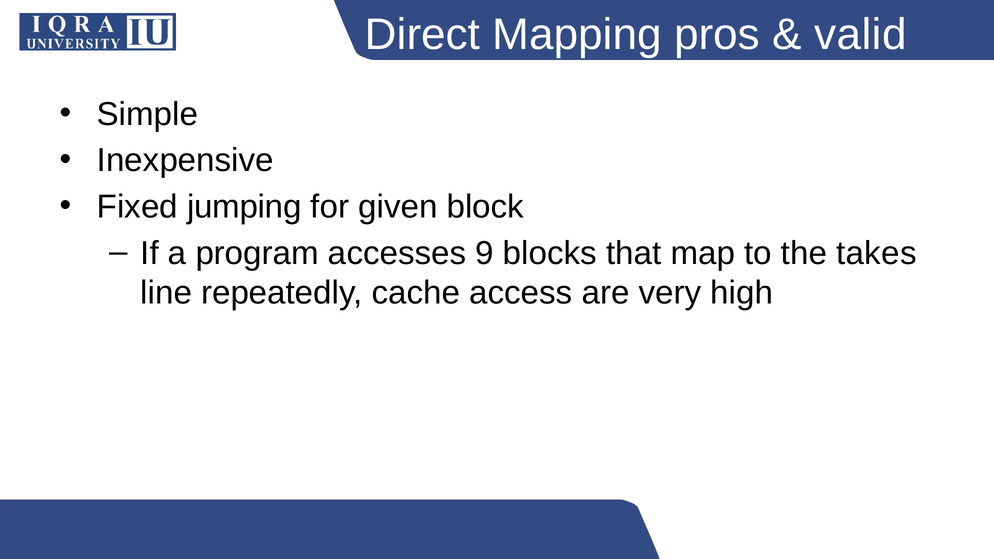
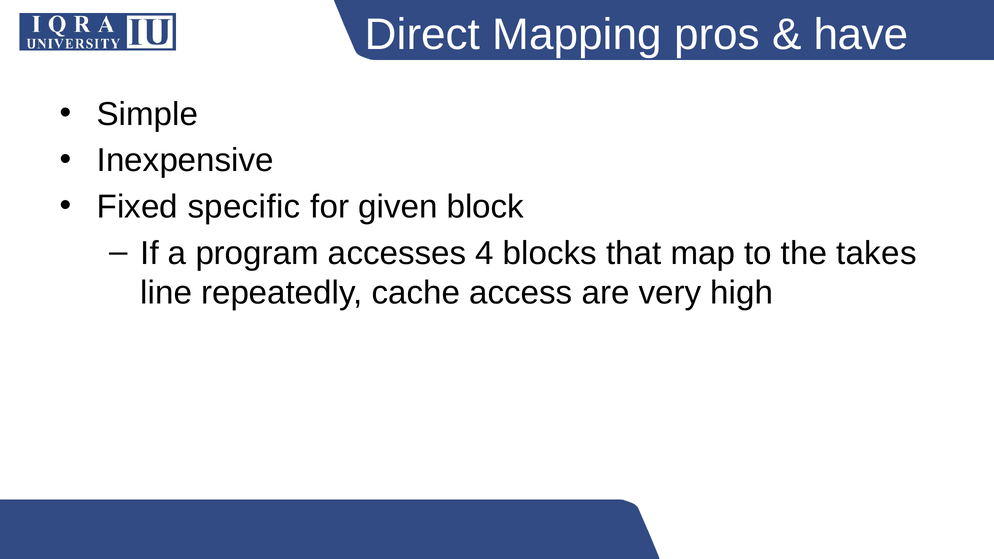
valid: valid -> have
jumping: jumping -> specific
9: 9 -> 4
